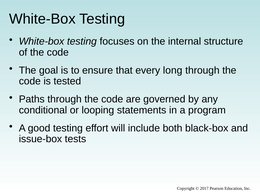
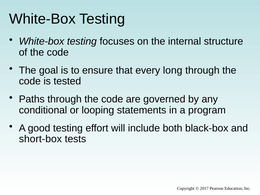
issue-box: issue-box -> short-box
